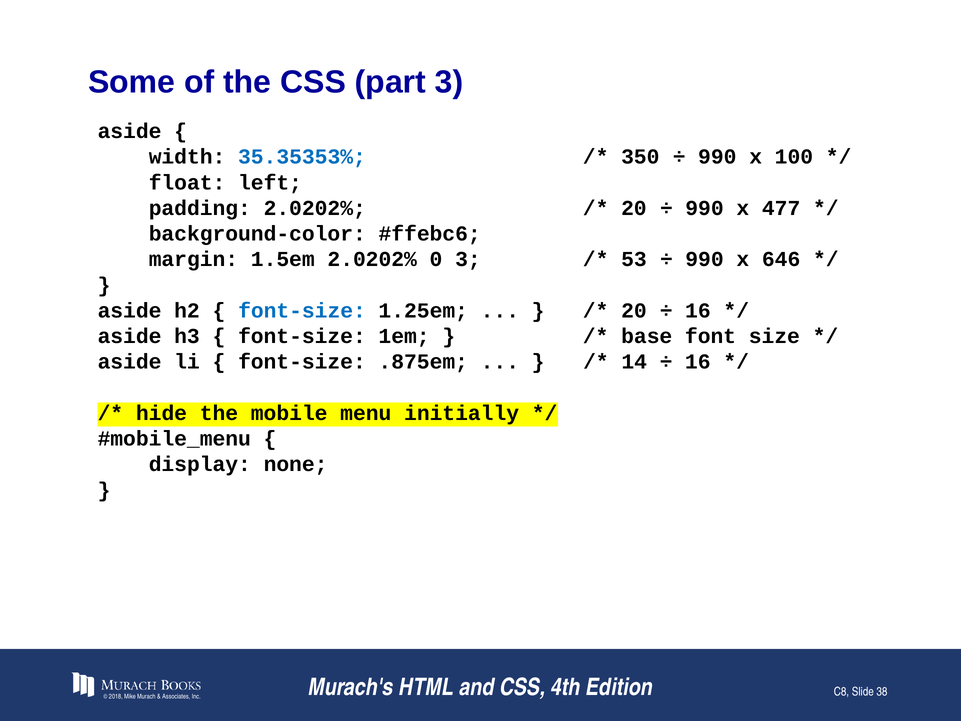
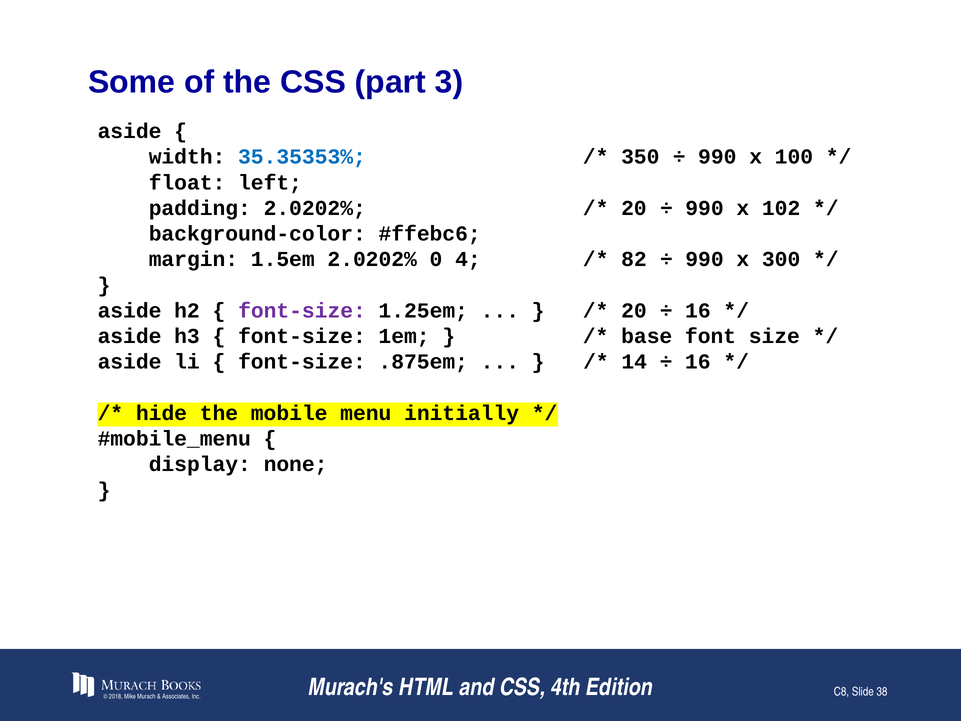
477: 477 -> 102
0 3: 3 -> 4
53: 53 -> 82
646: 646 -> 300
font-size at (302, 311) colour: blue -> purple
